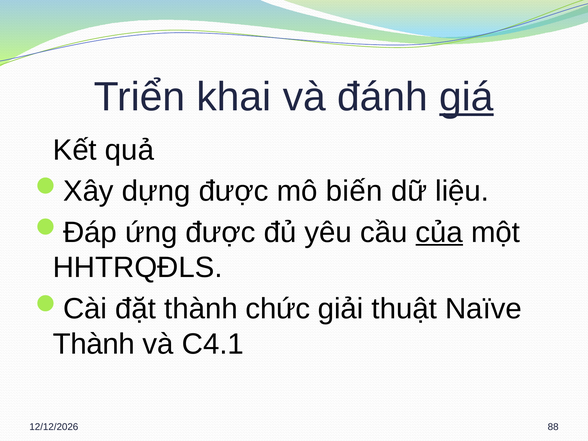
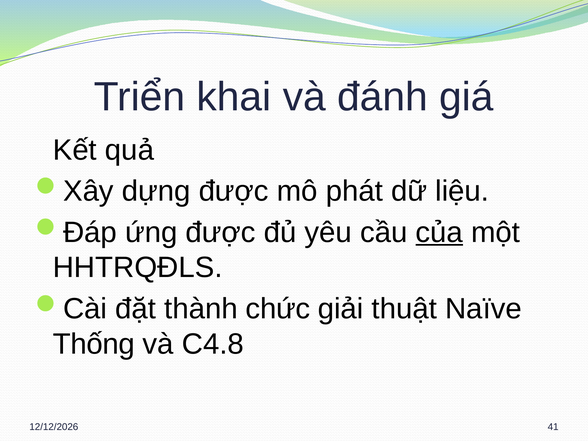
giá underline: present -> none
biến: biến -> phát
Thành at (94, 344): Thành -> Thống
C4.1: C4.1 -> C4.8
88: 88 -> 41
